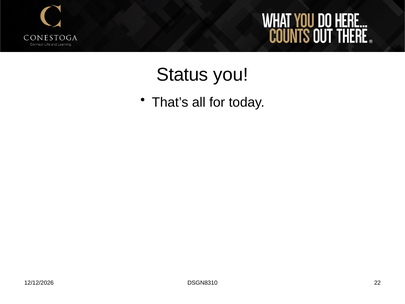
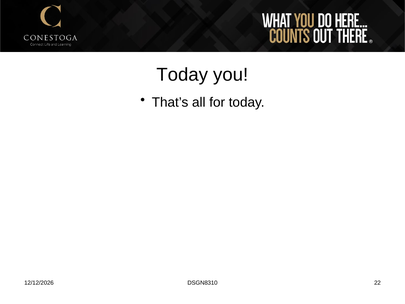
Status at (182, 75): Status -> Today
